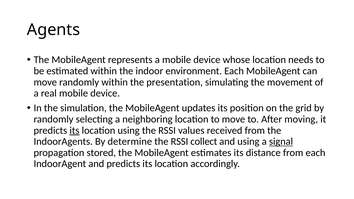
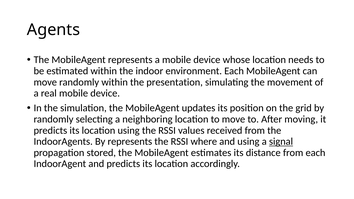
its at (74, 130) underline: present -> none
By determine: determine -> represents
collect: collect -> where
